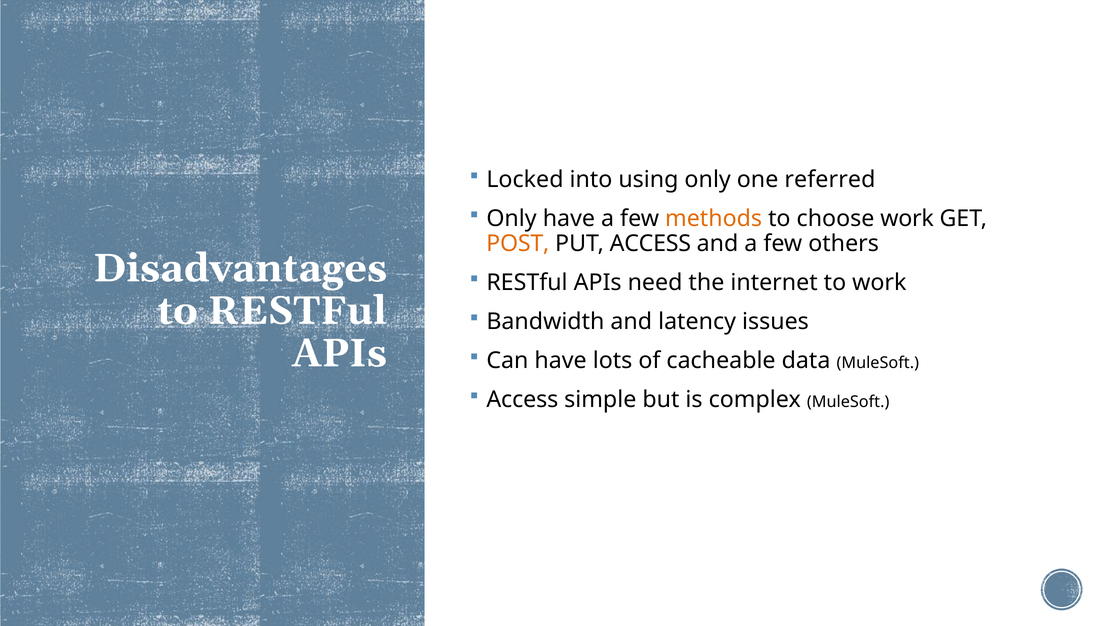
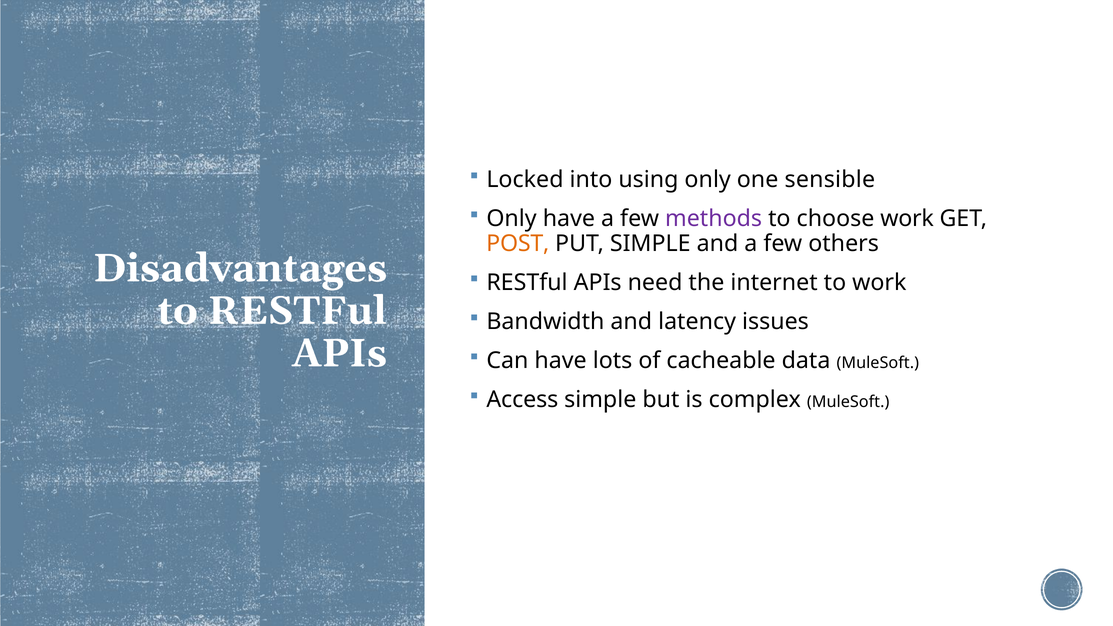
referred: referred -> sensible
methods colour: orange -> purple
PUT ACCESS: ACCESS -> SIMPLE
